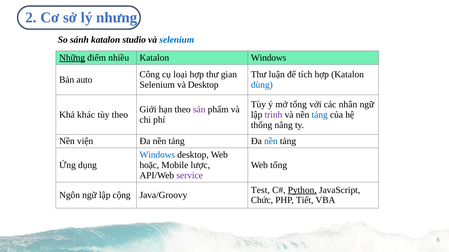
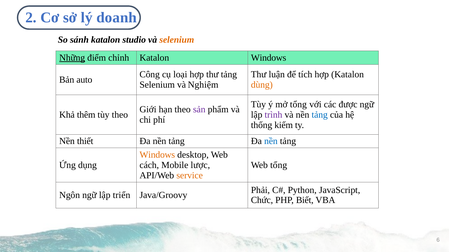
nhưng: nhưng -> doanh
selenium at (177, 40) colour: blue -> orange
nhiều: nhiều -> chỉnh
thư gian: gian -> tảng
và Desktop: Desktop -> Nghiệm
dùng colour: blue -> orange
nhân: nhân -> được
khác: khác -> thêm
nâng: nâng -> kiếm
viện: viện -> thiết
Windows at (157, 155) colour: blue -> orange
hoặc: hoặc -> cách
service colour: purple -> orange
Test: Test -> Phải
Python underline: present -> none
cộng: cộng -> triển
Tiết: Tiết -> Biết
